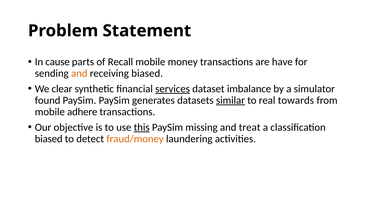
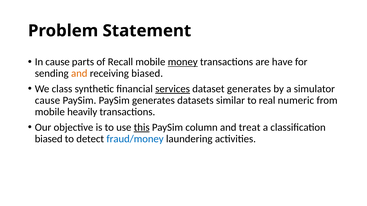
money underline: none -> present
clear: clear -> class
dataset imbalance: imbalance -> generates
found at (48, 101): found -> cause
similar underline: present -> none
towards: towards -> numeric
adhere: adhere -> heavily
missing: missing -> column
fraud/money colour: orange -> blue
